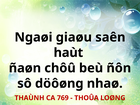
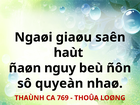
chôû: chôû -> nguy
döôøng: döôøng -> quyeàn
